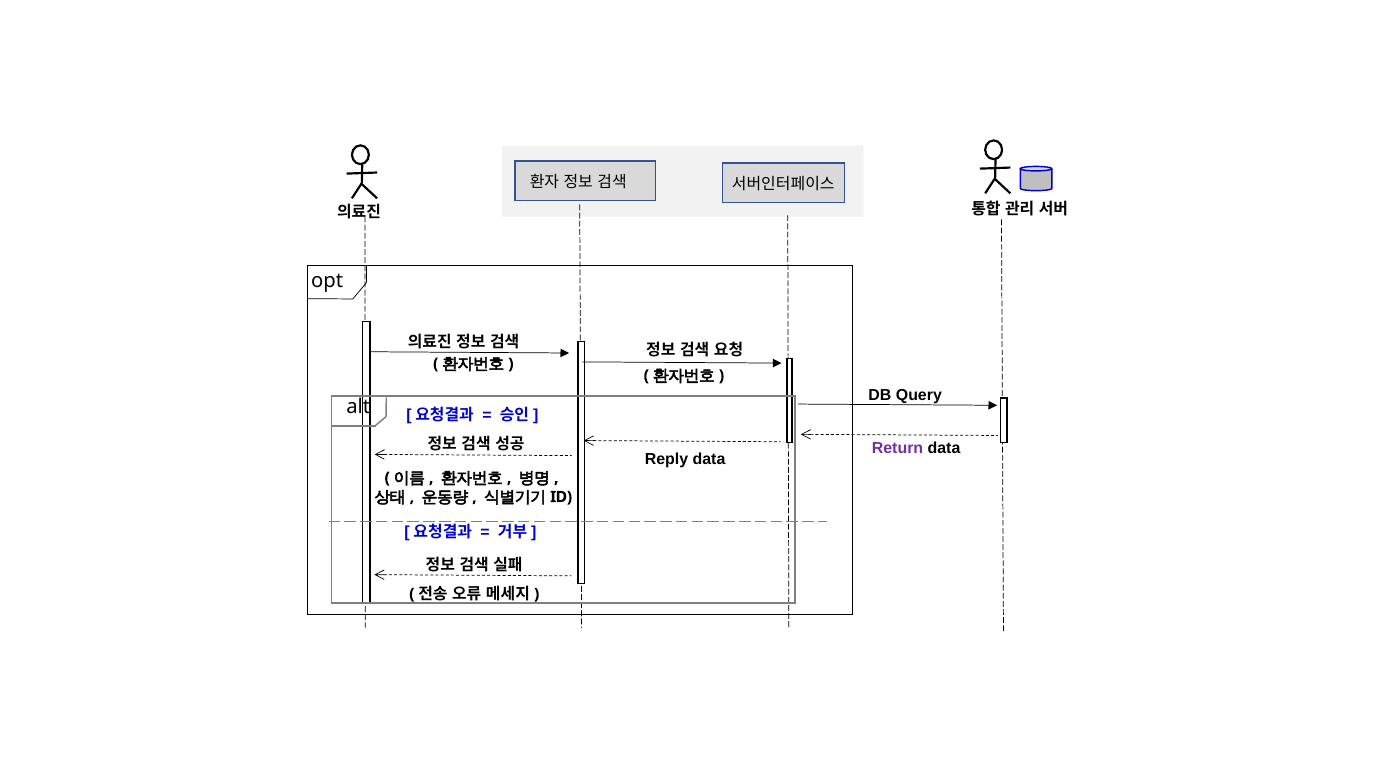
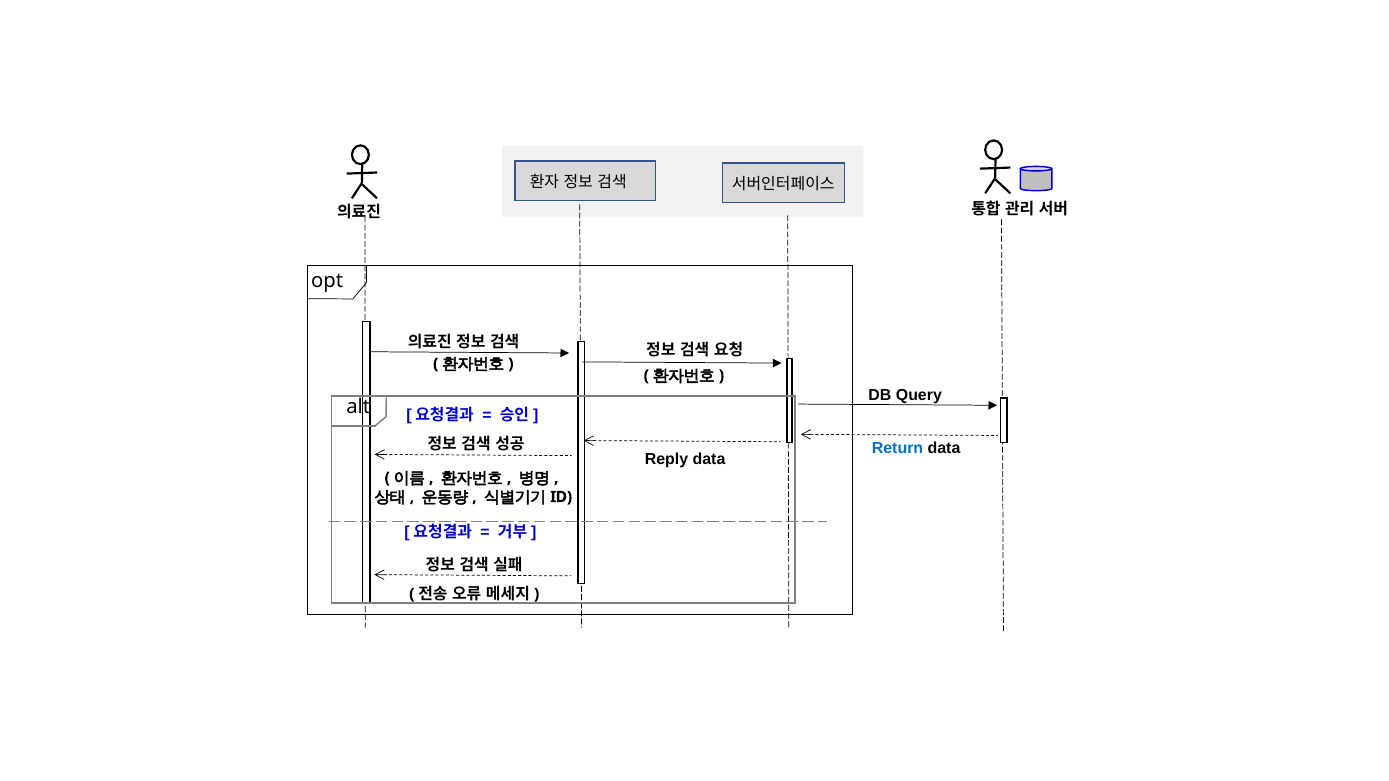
Return colour: purple -> blue
